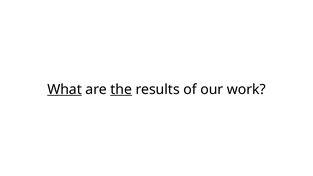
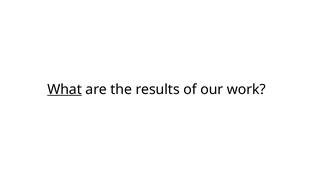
the underline: present -> none
